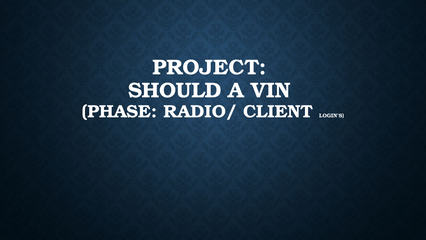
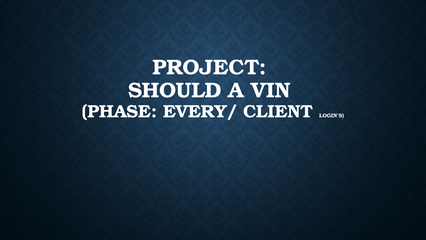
RADIO/: RADIO/ -> EVERY/
